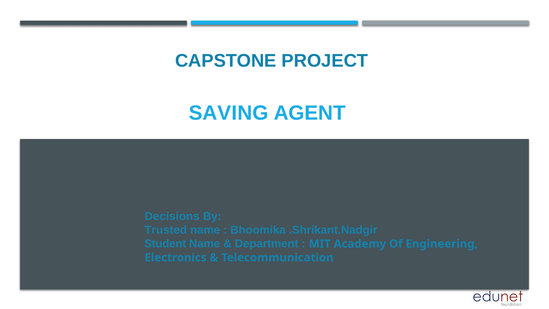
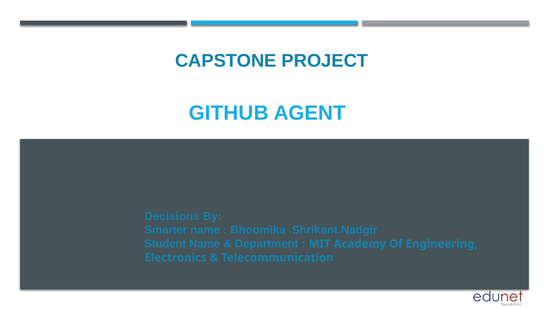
SAVING: SAVING -> GITHUB
Trusted: Trusted -> Smarter
